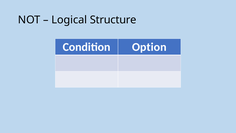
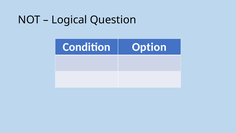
Structure: Structure -> Question
